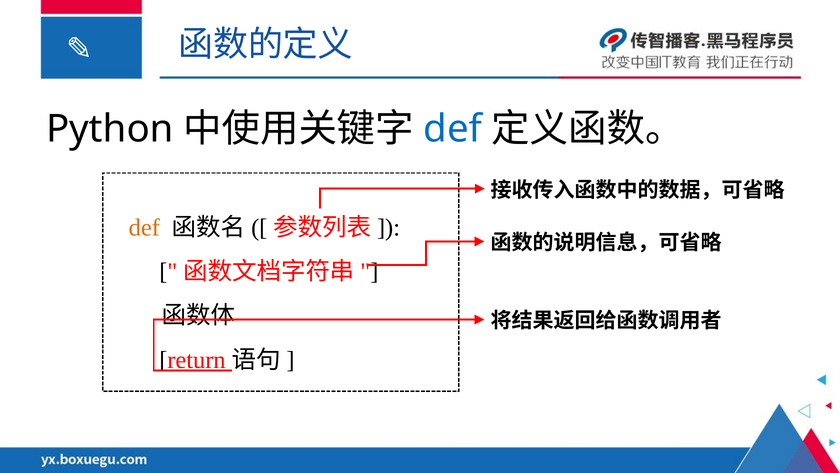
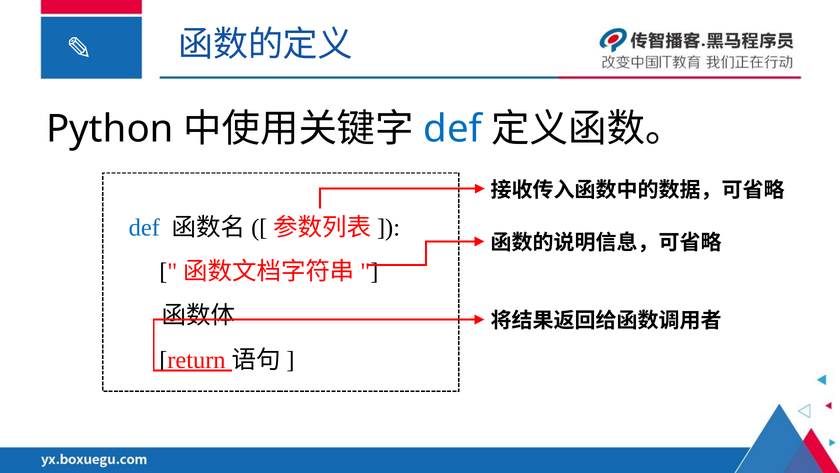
def at (144, 227) colour: orange -> blue
